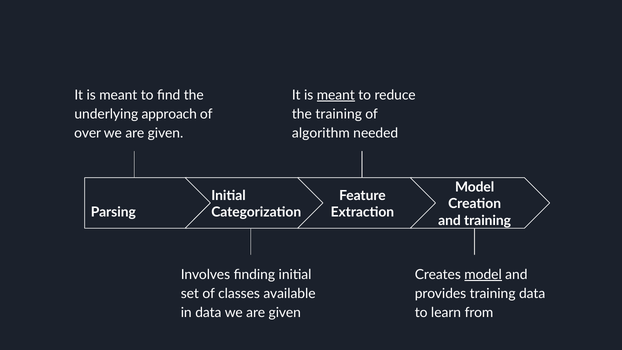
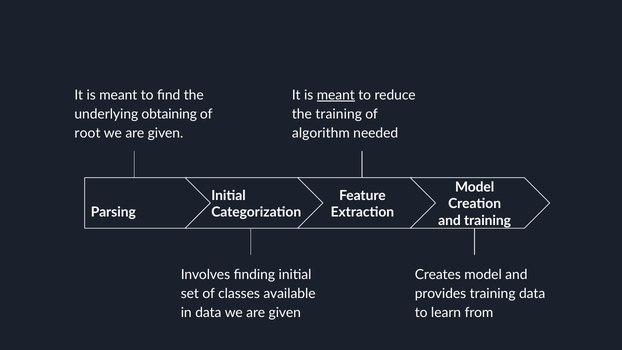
approach: approach -> obtaining
over: over -> root
model at (483, 274) underline: present -> none
